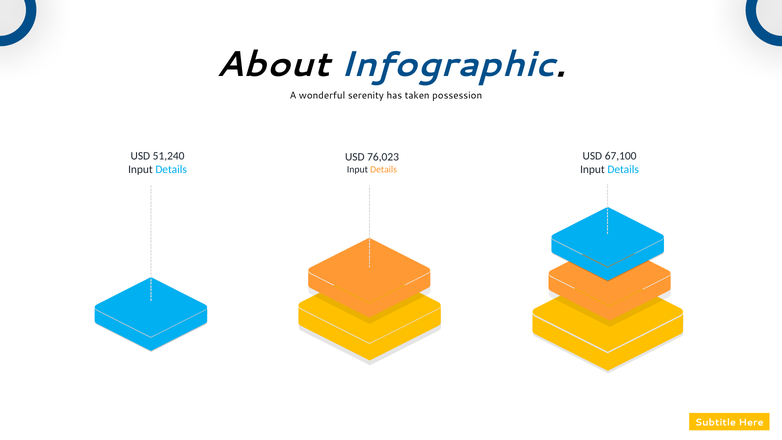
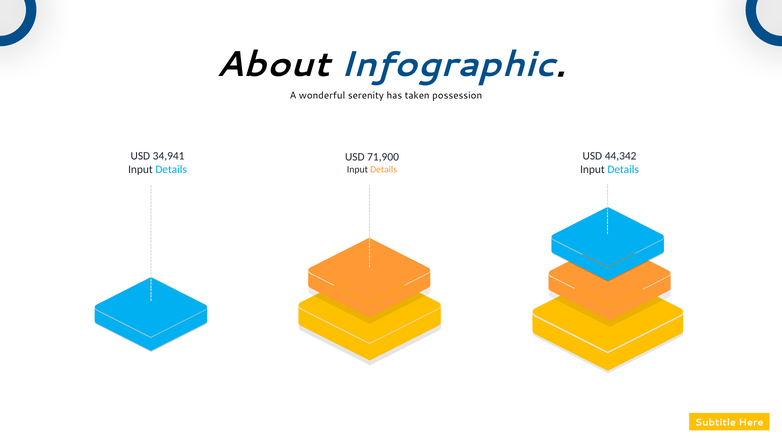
51,240: 51,240 -> 34,941
67,100: 67,100 -> 44,342
76,023: 76,023 -> 71,900
